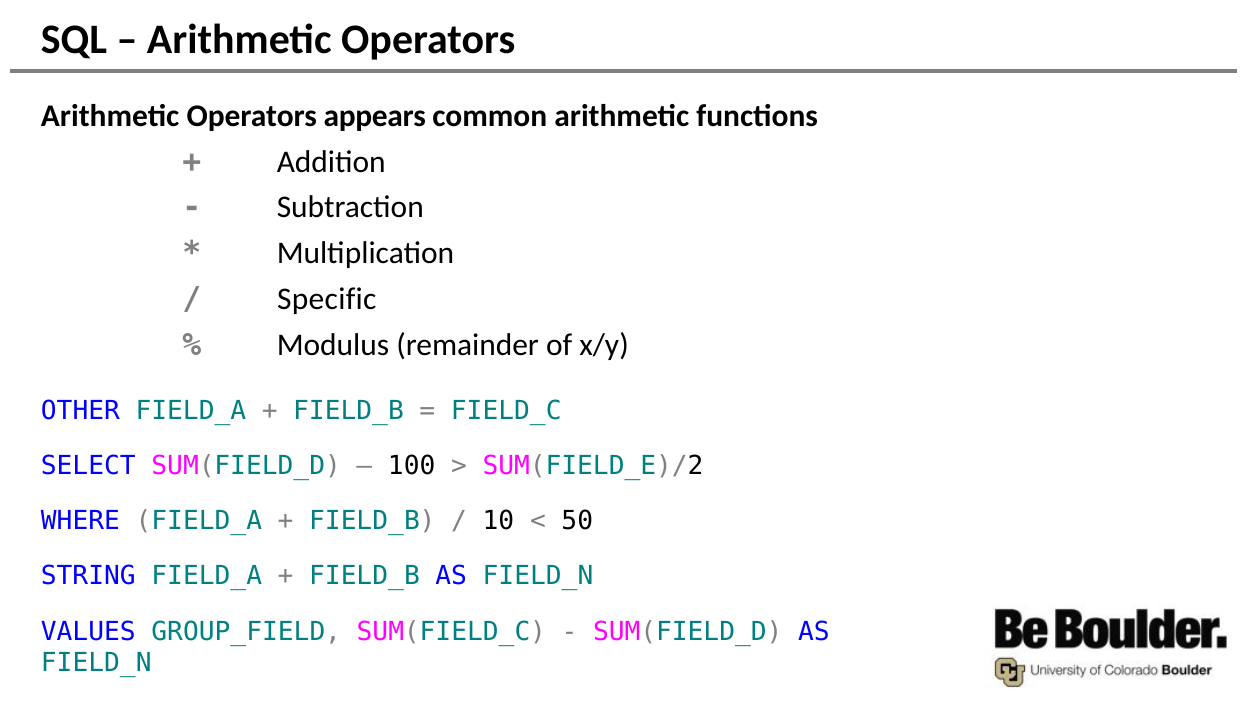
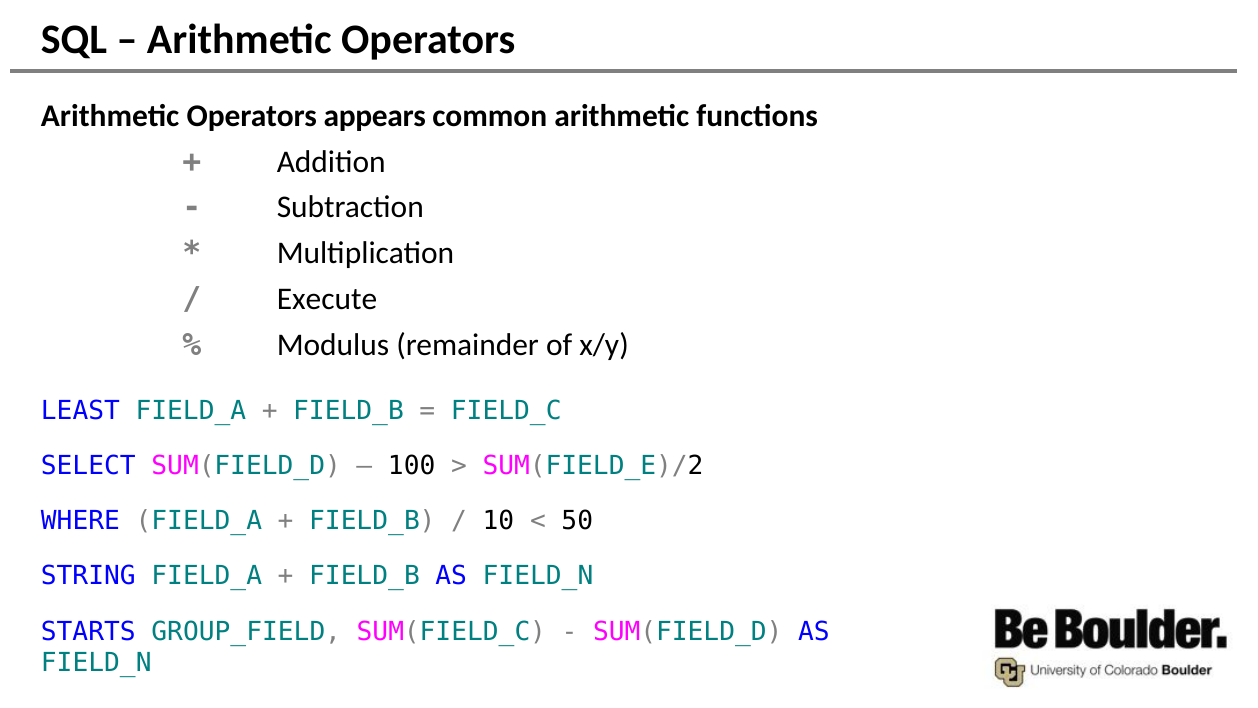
Specific: Specific -> Execute
OTHER: OTHER -> LEAST
VALUES: VALUES -> STARTS
